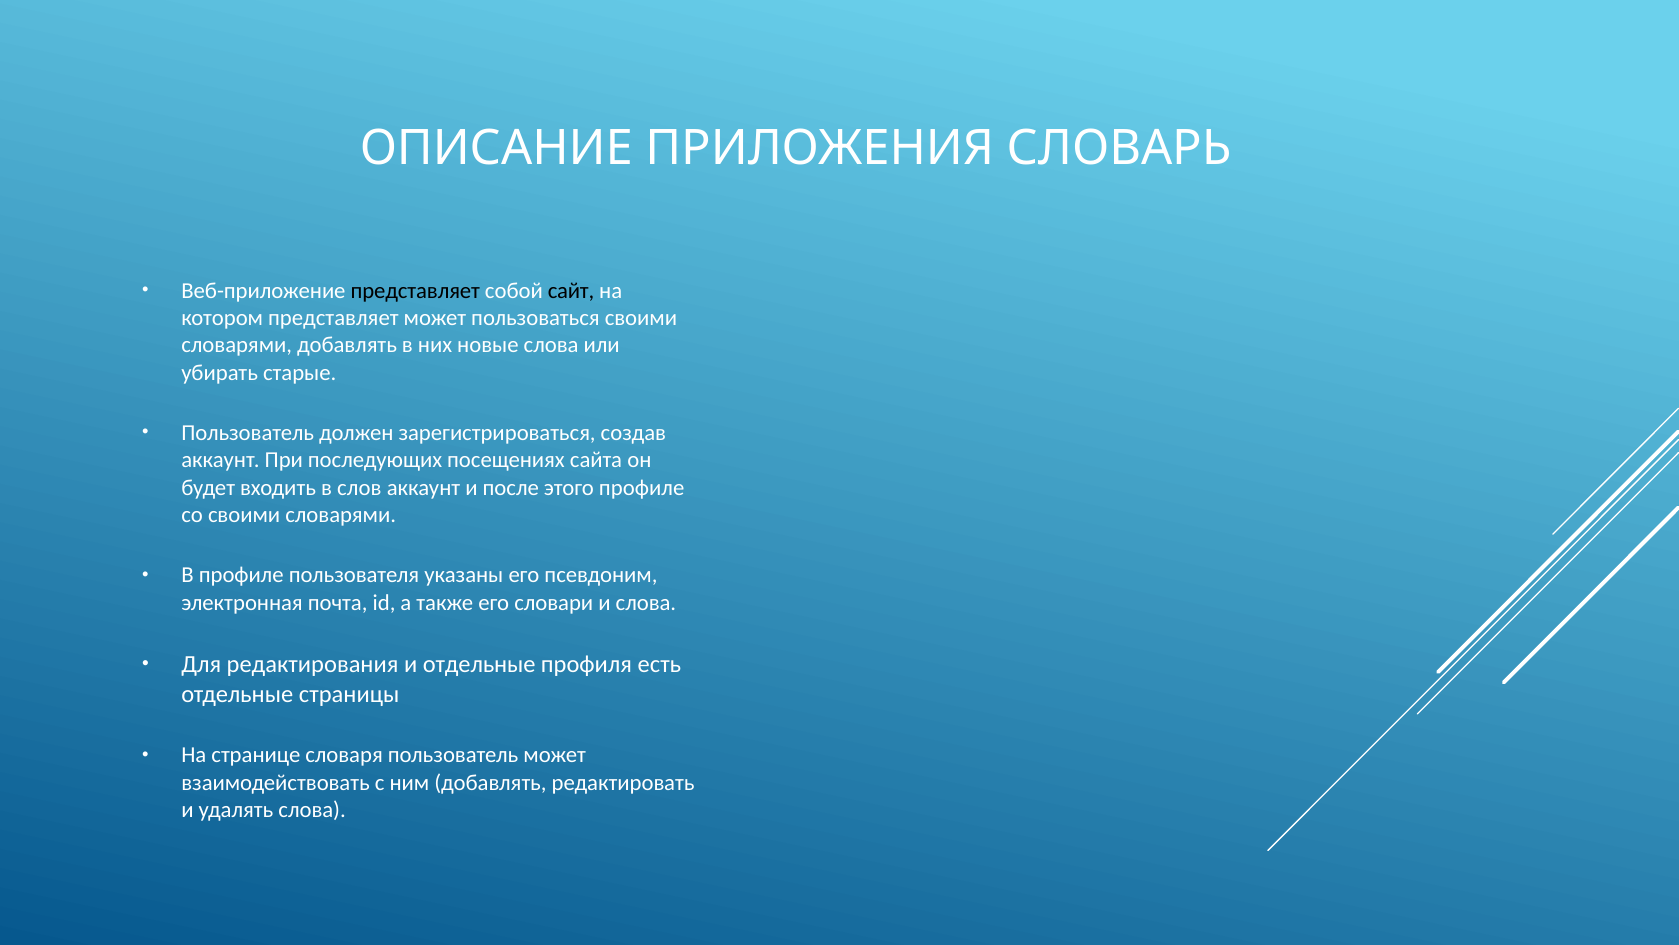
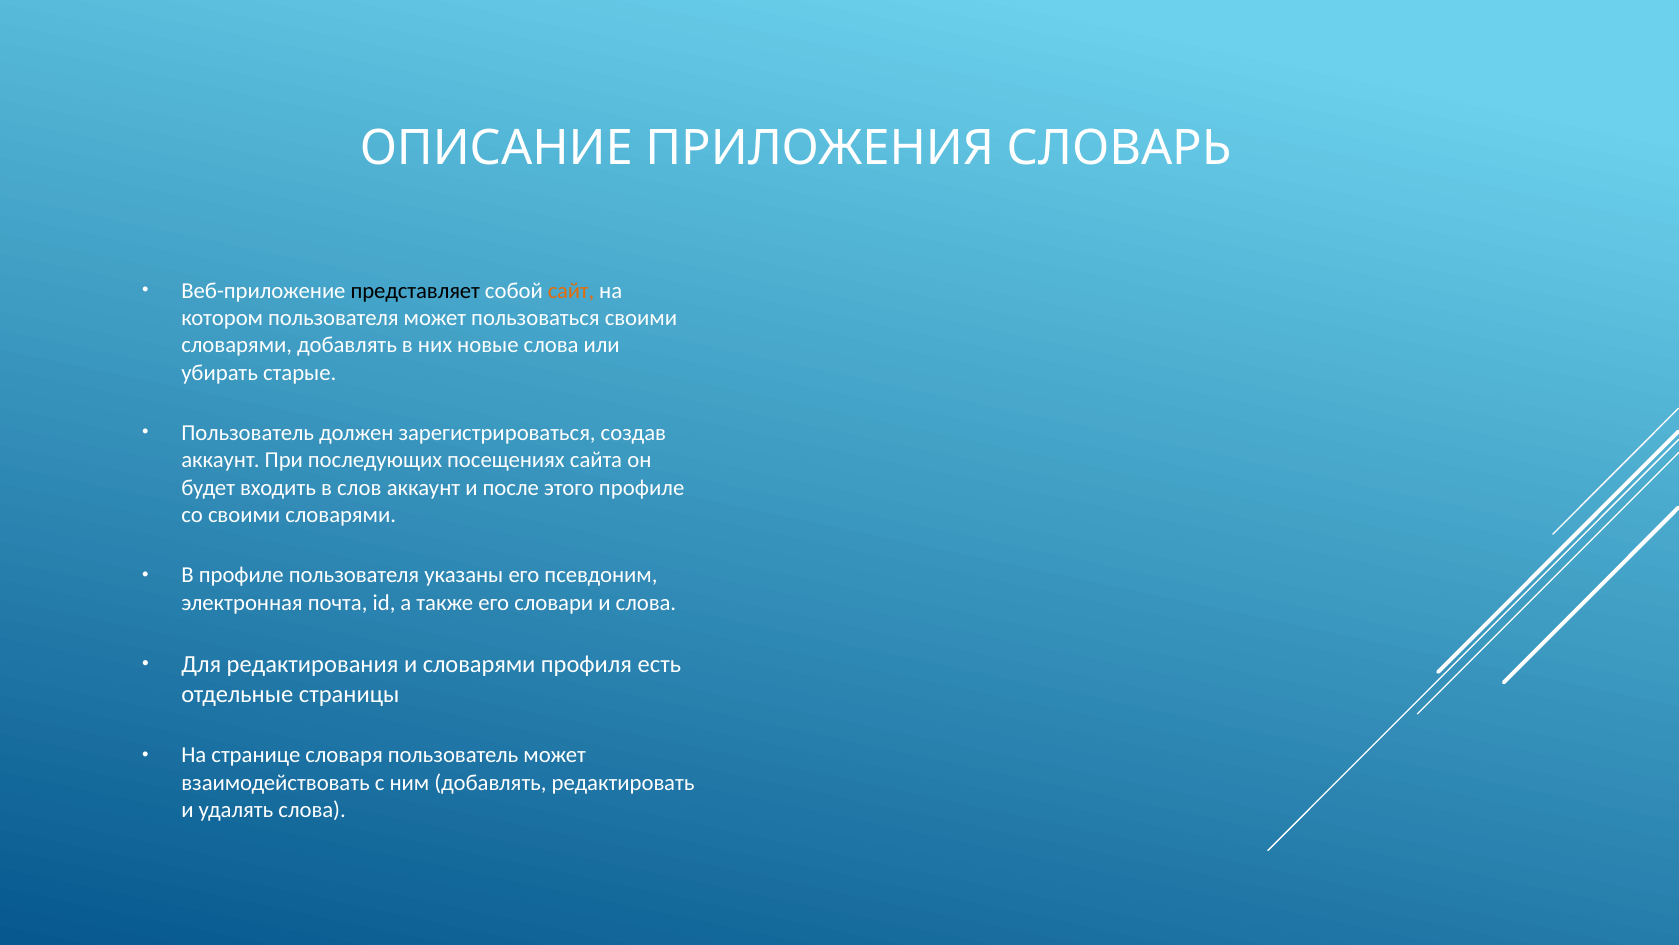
сайт colour: black -> orange
котором представляет: представляет -> пользователя
и отдельные: отдельные -> словарями
